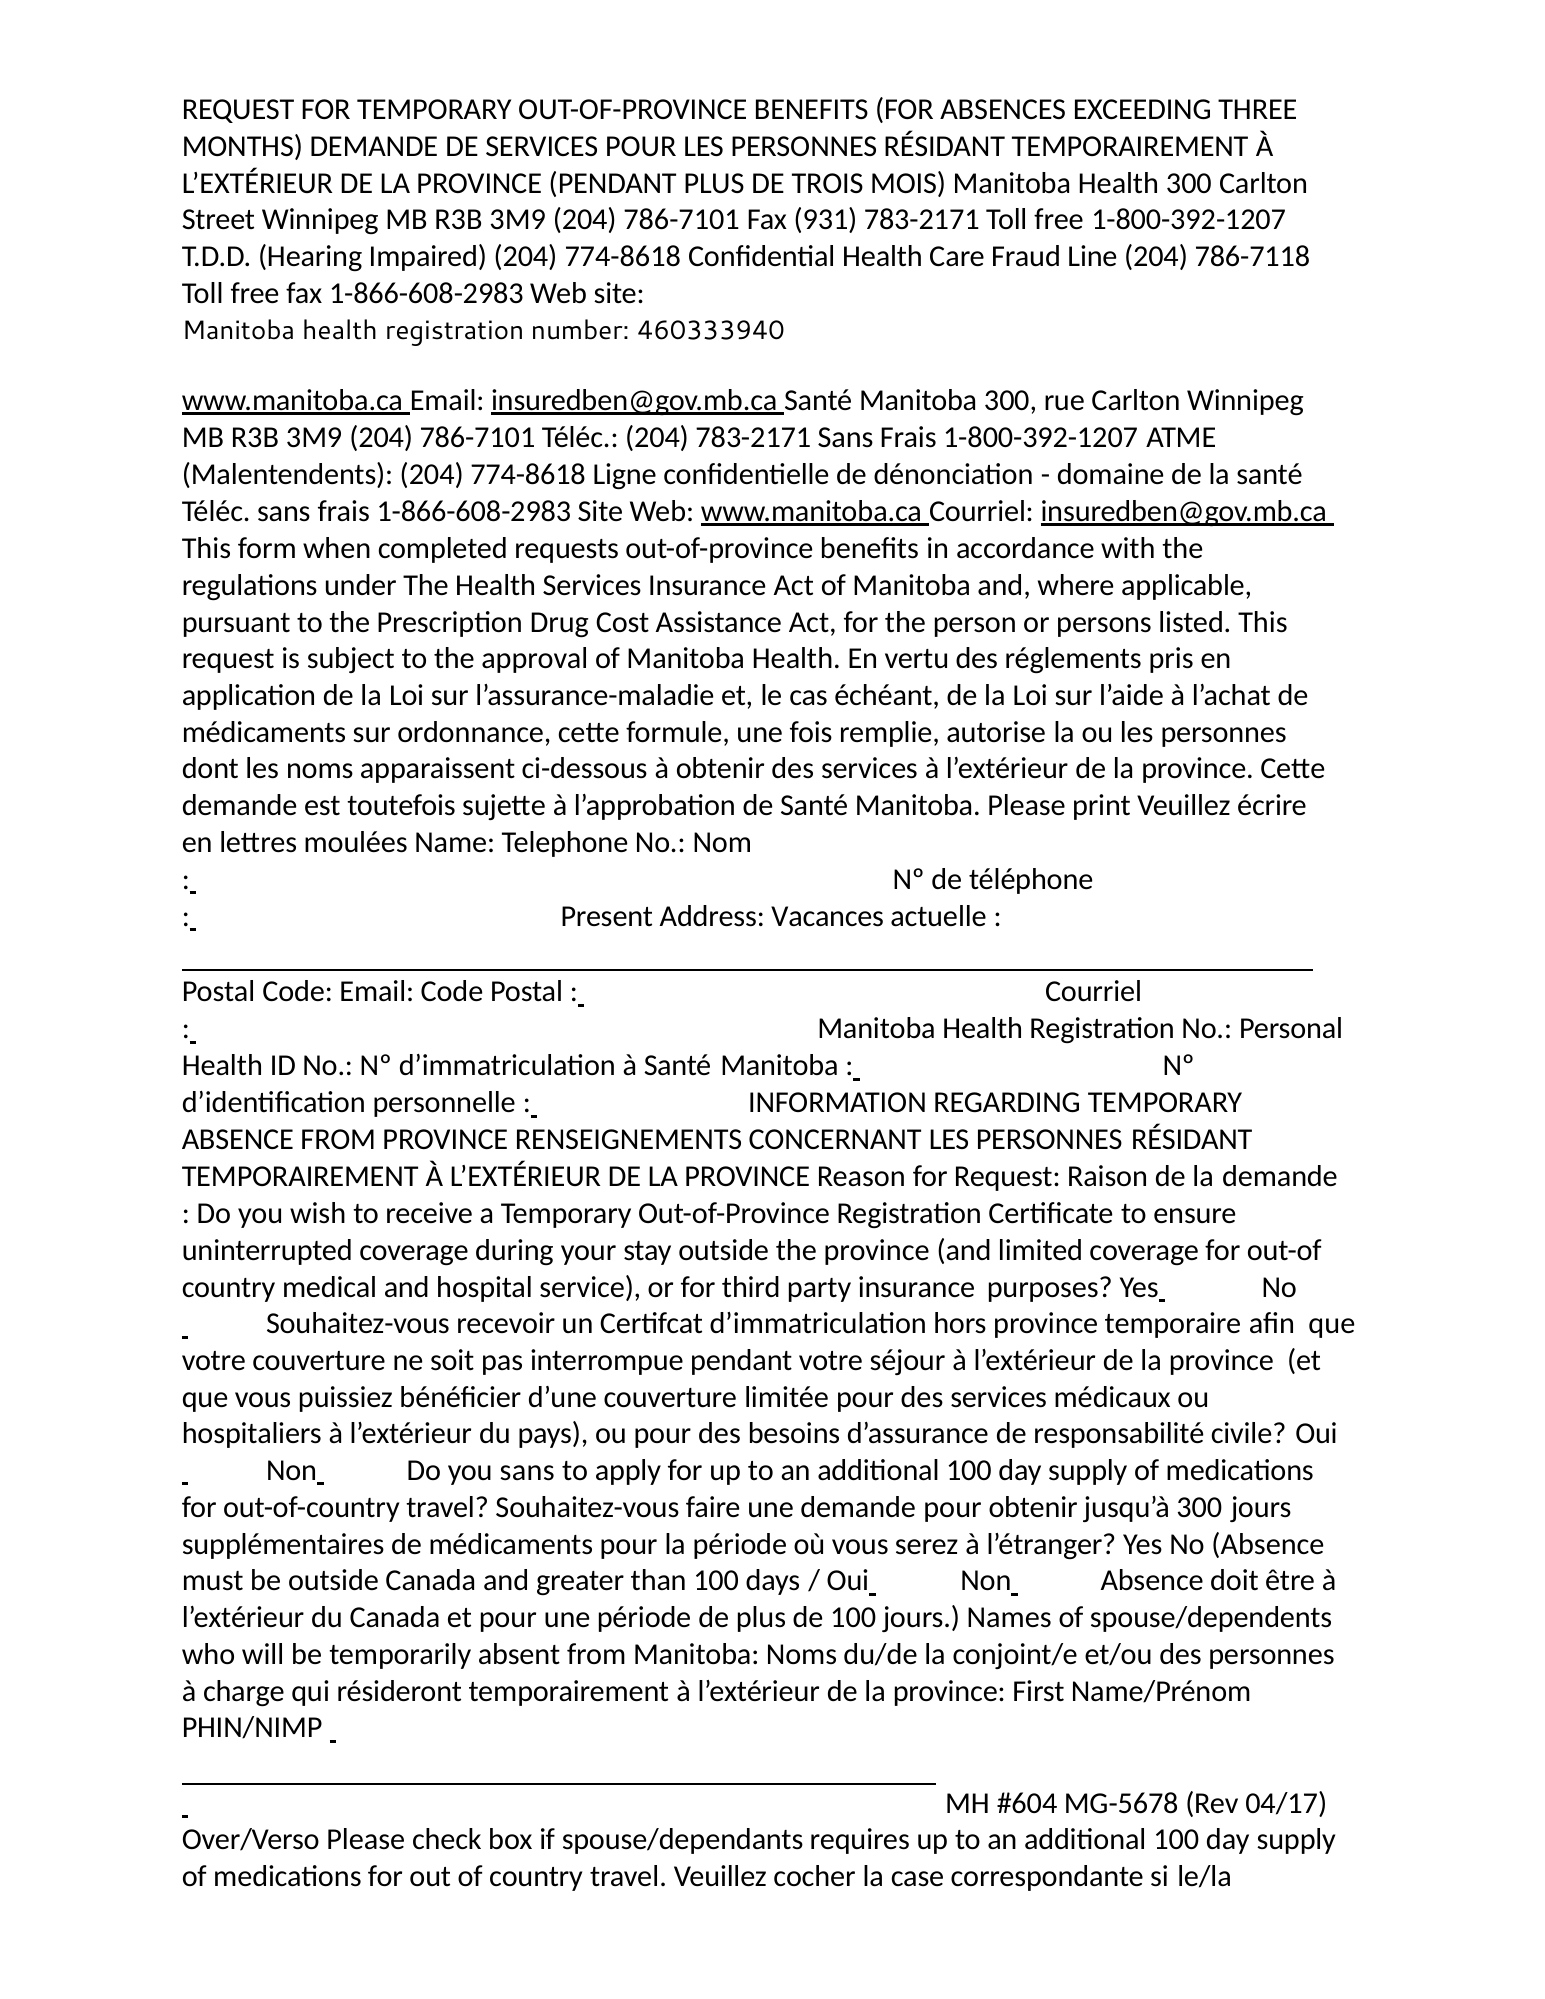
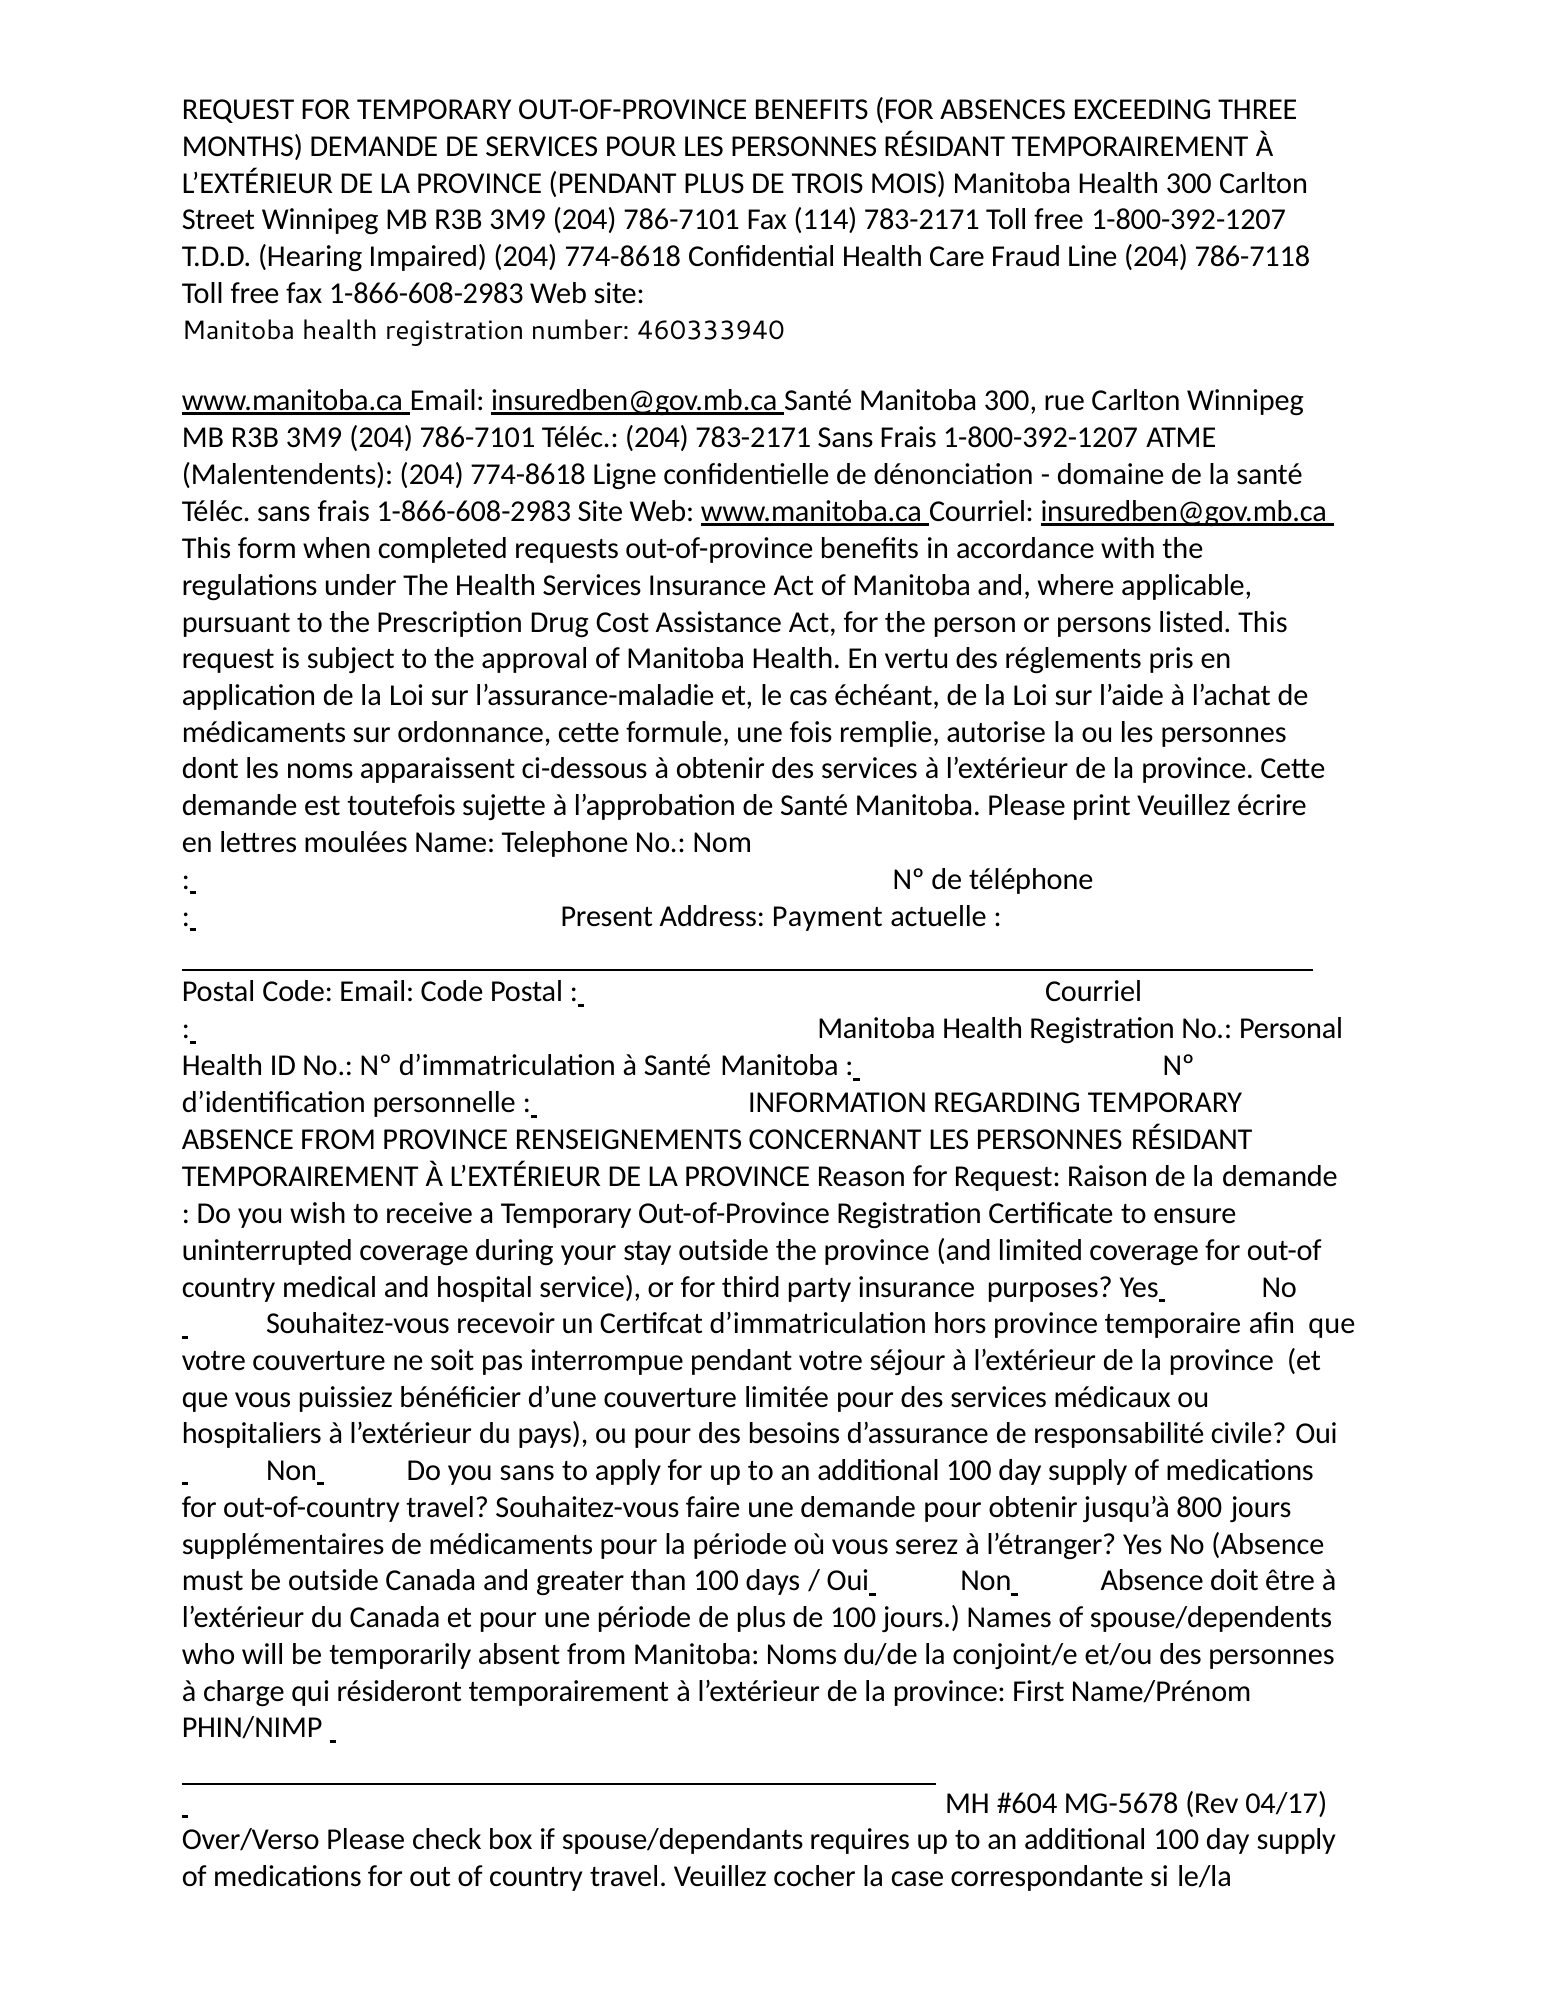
931: 931 -> 114
Vacances: Vacances -> Payment
jusqu’à 300: 300 -> 800
